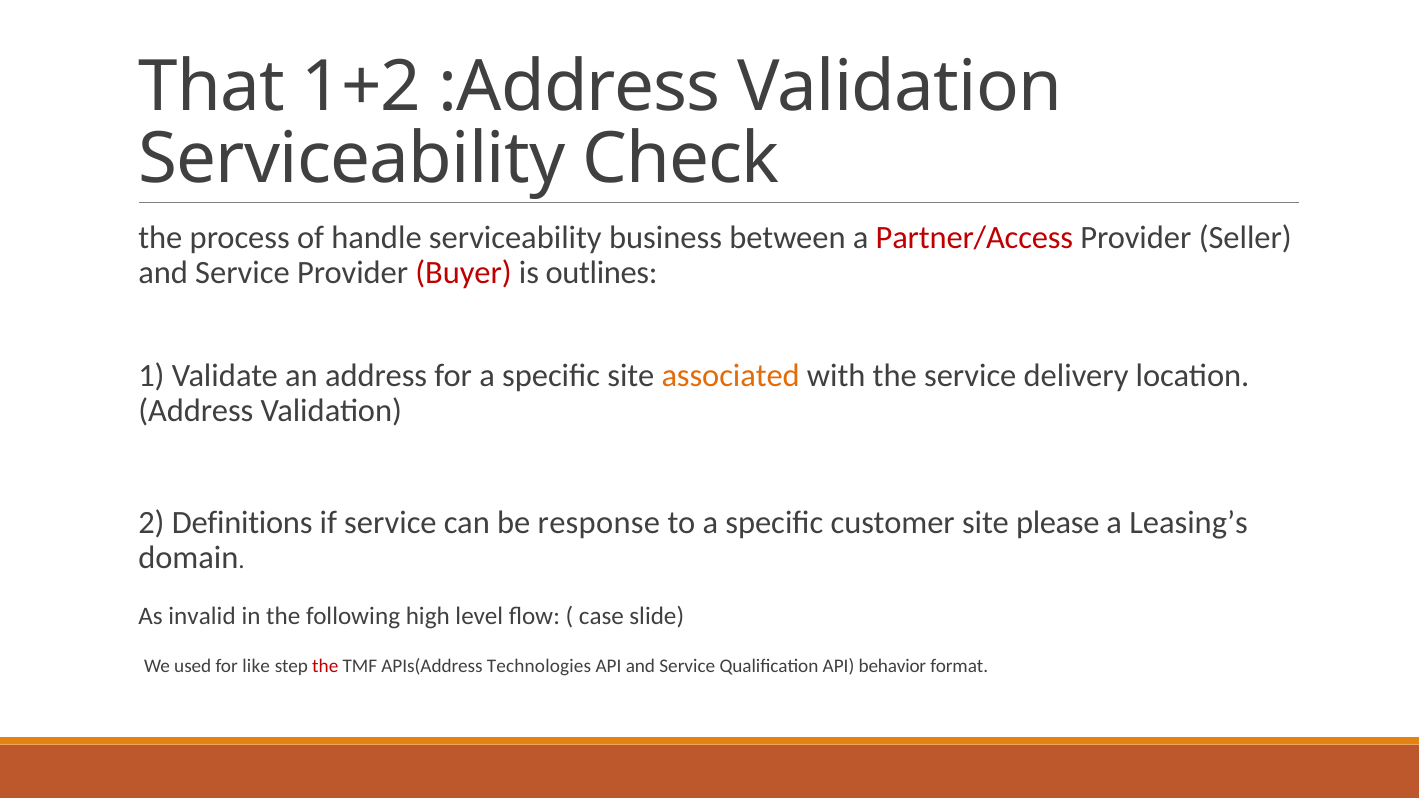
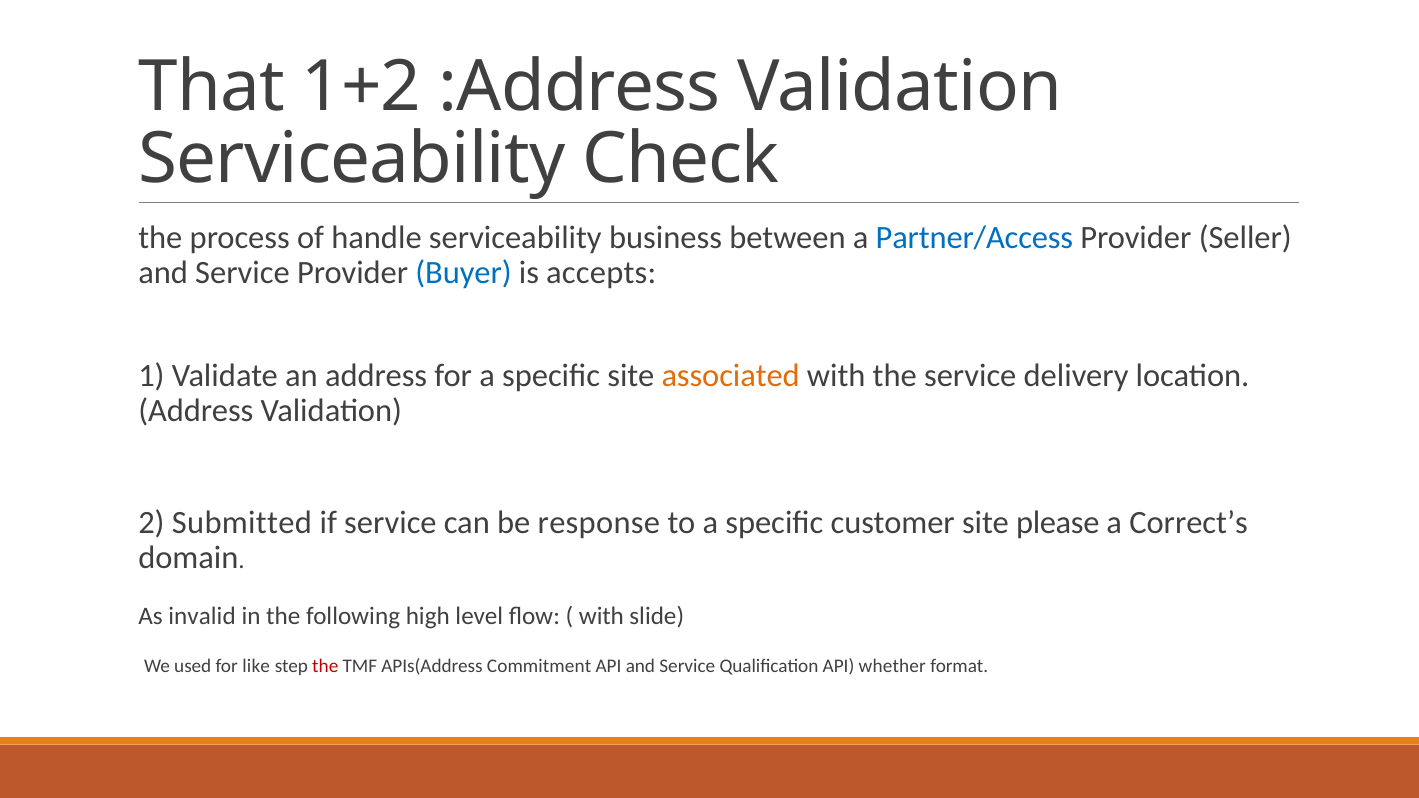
Partner/Access colour: red -> blue
Buyer colour: red -> blue
outlines: outlines -> accepts
Definitions: Definitions -> Submitted
Leasing’s: Leasing’s -> Correct’s
case at (601, 616): case -> with
Technologies: Technologies -> Commitment
behavior: behavior -> whether
